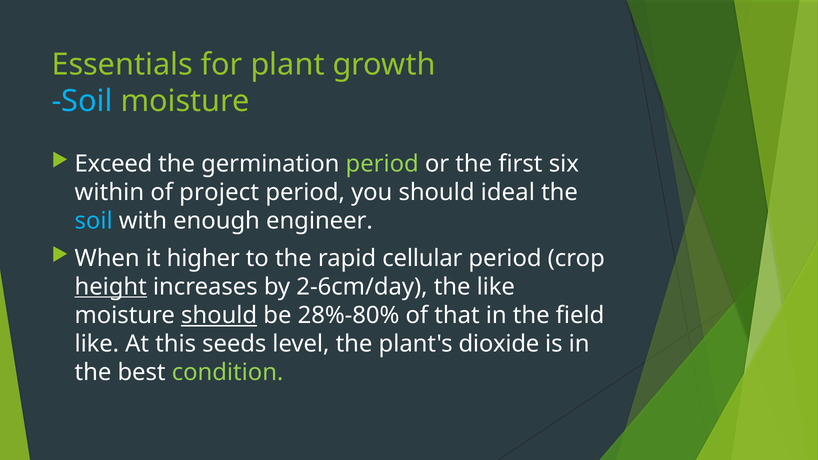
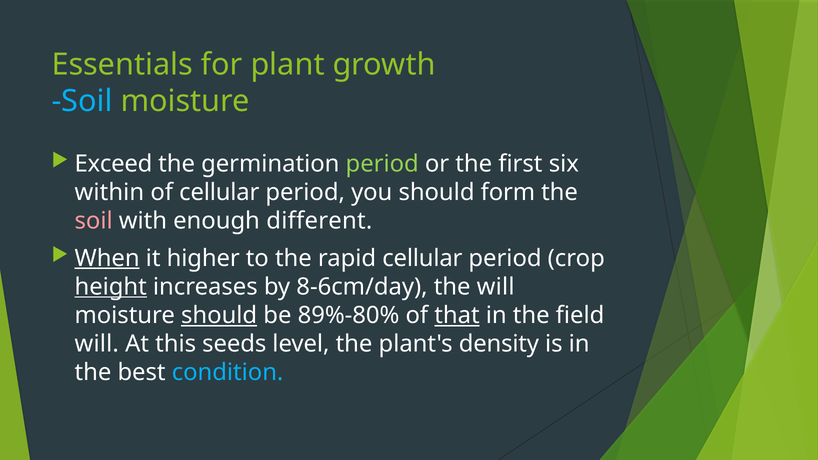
of project: project -> cellular
ideal: ideal -> form
soil at (94, 221) colour: light blue -> pink
engineer: engineer -> different
When underline: none -> present
2-6cm/day: 2-6cm/day -> 8-6cm/day
the like: like -> will
28%-80%: 28%-80% -> 89%-80%
that underline: none -> present
like at (97, 344): like -> will
dioxide: dioxide -> density
condition colour: light green -> light blue
